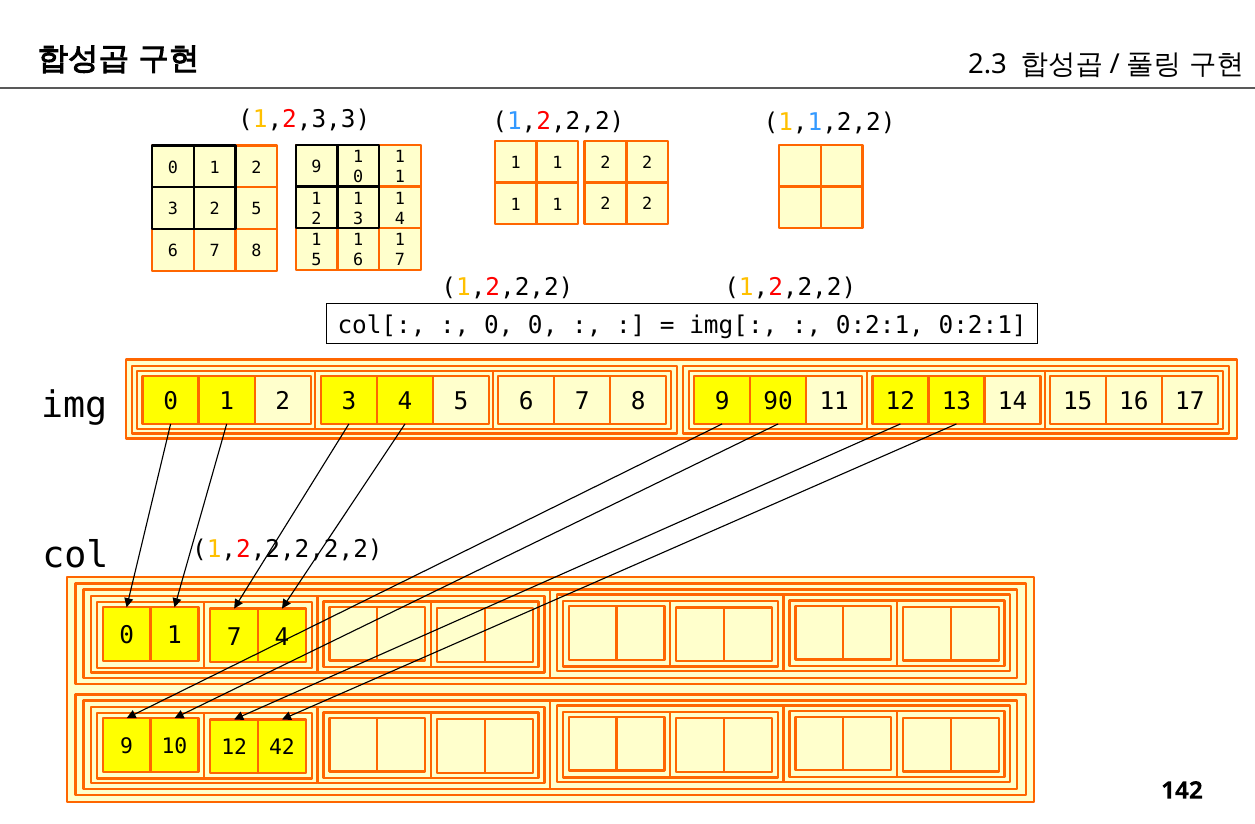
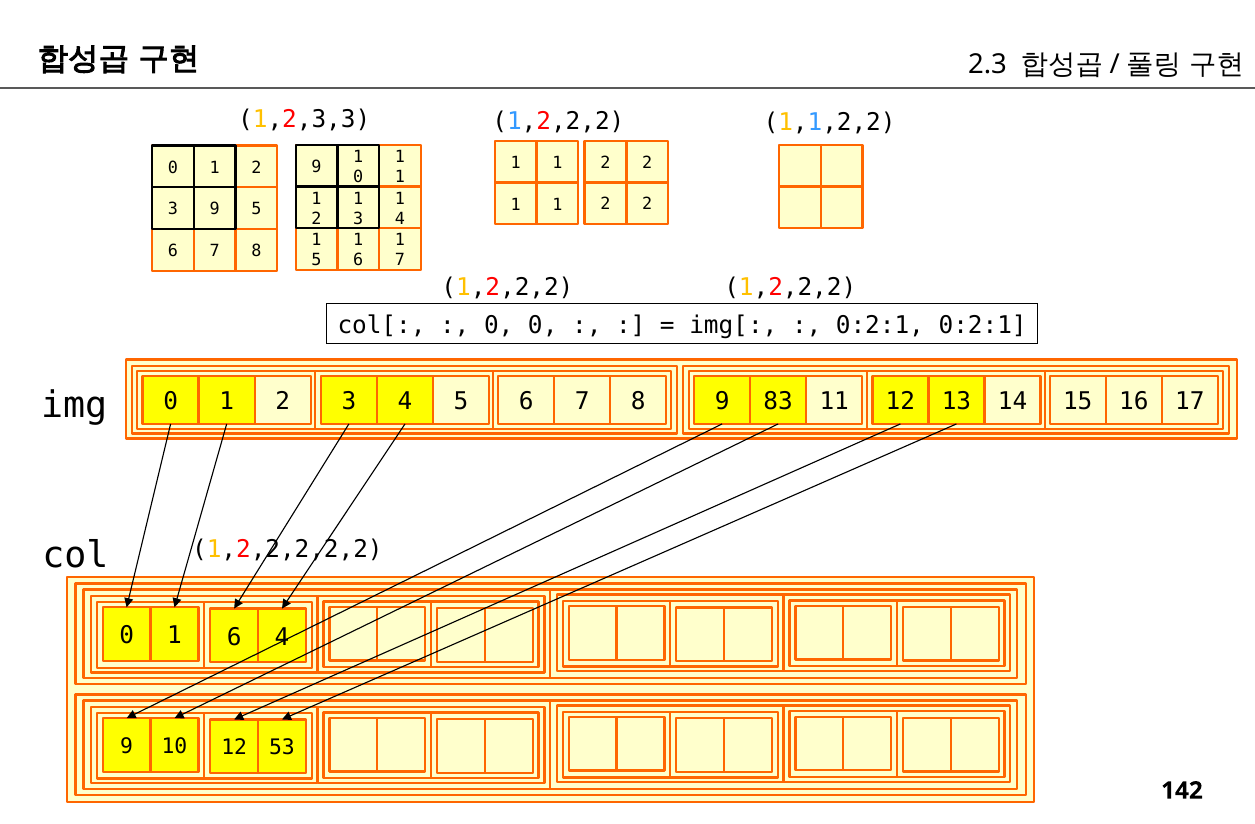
3 2: 2 -> 9
90: 90 -> 83
0 1 7: 7 -> 6
42: 42 -> 53
